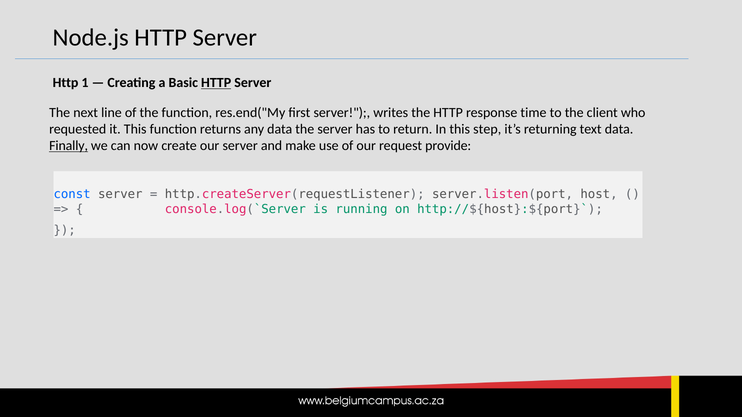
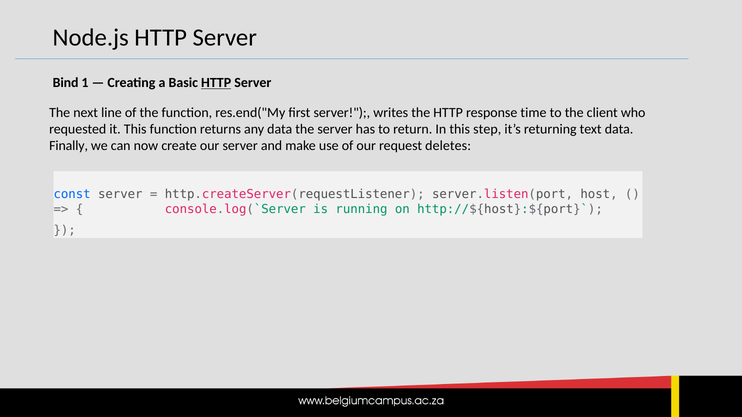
Http at (66, 83): Http -> Bind
Finally underline: present -> none
provide: provide -> deletes
